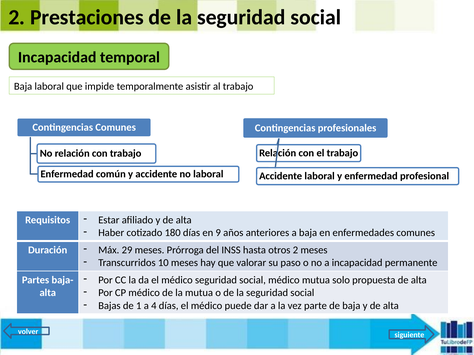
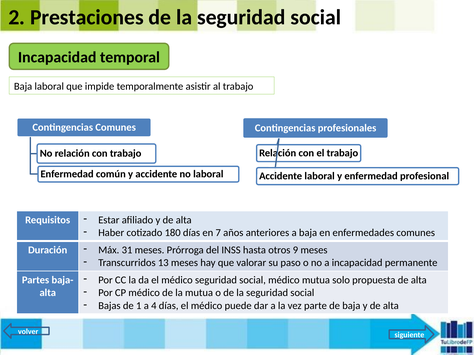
9: 9 -> 7
29: 29 -> 31
otros 2: 2 -> 9
10: 10 -> 13
